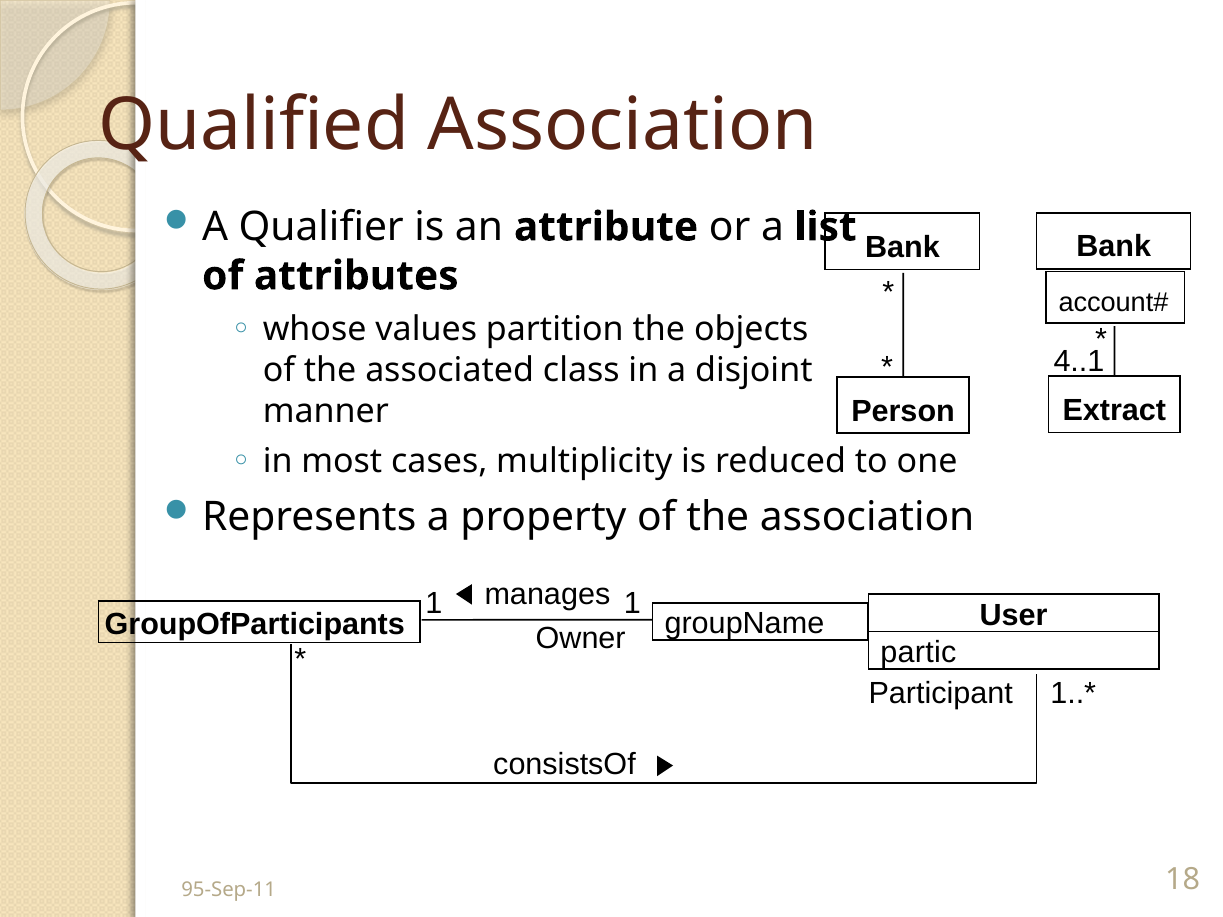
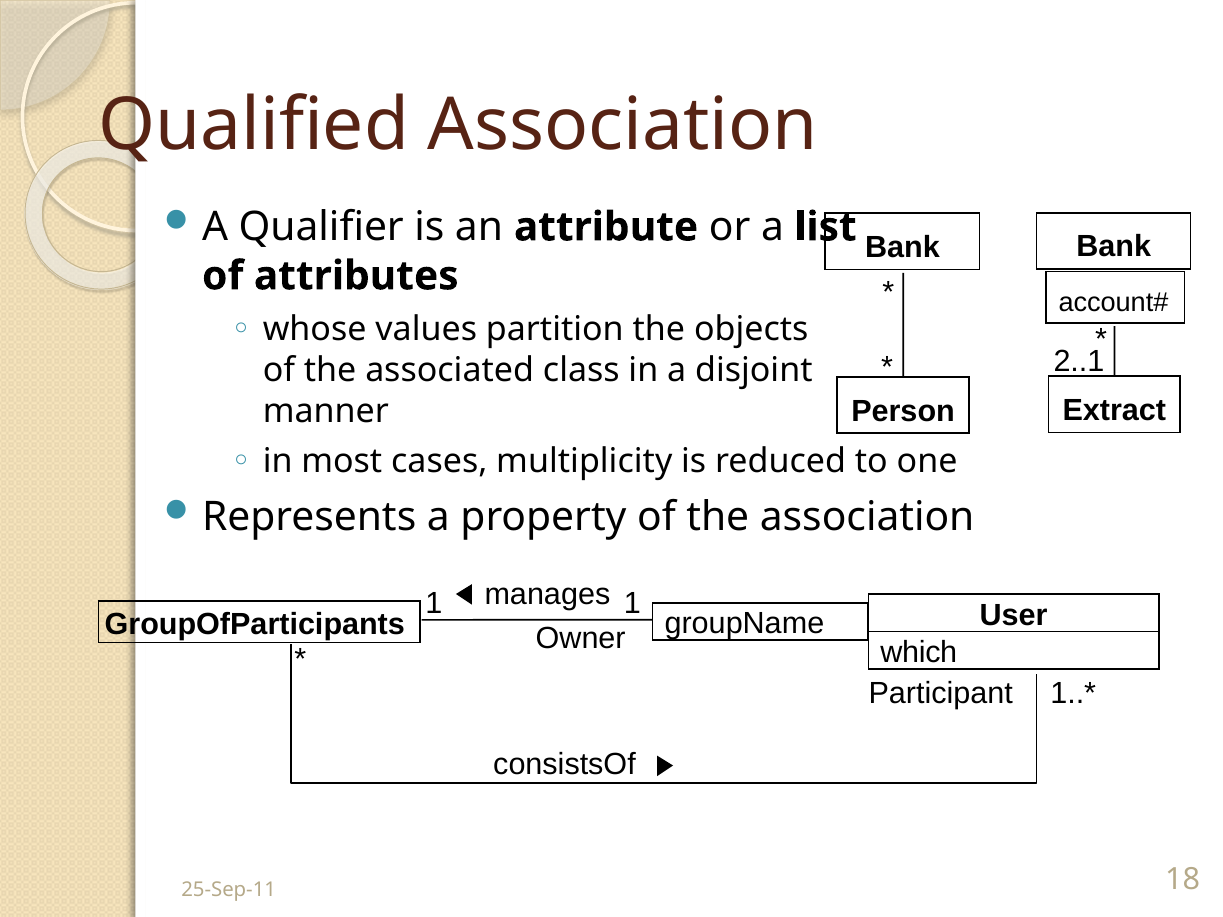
4..1: 4..1 -> 2..1
partic: partic -> which
95-Sep-11: 95-Sep-11 -> 25-Sep-11
